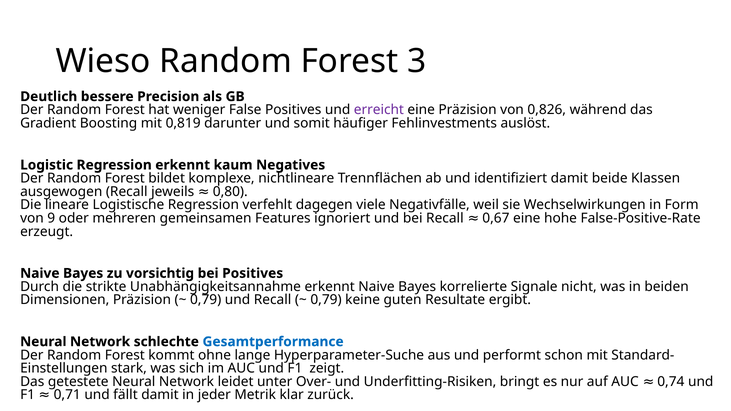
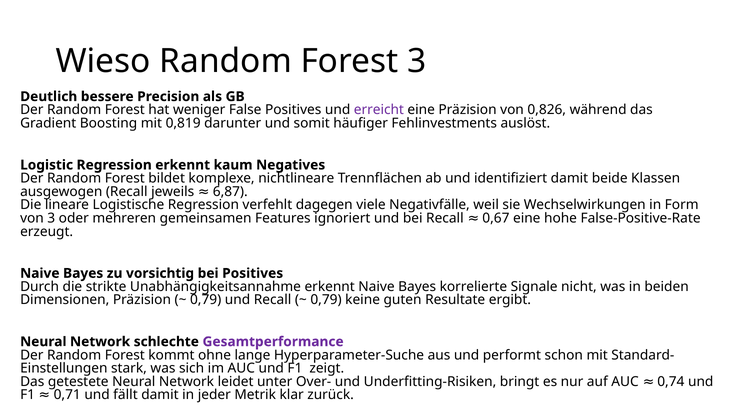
0,80: 0,80 -> 6,87
von 9: 9 -> 3
Gesamtperformance colour: blue -> purple
